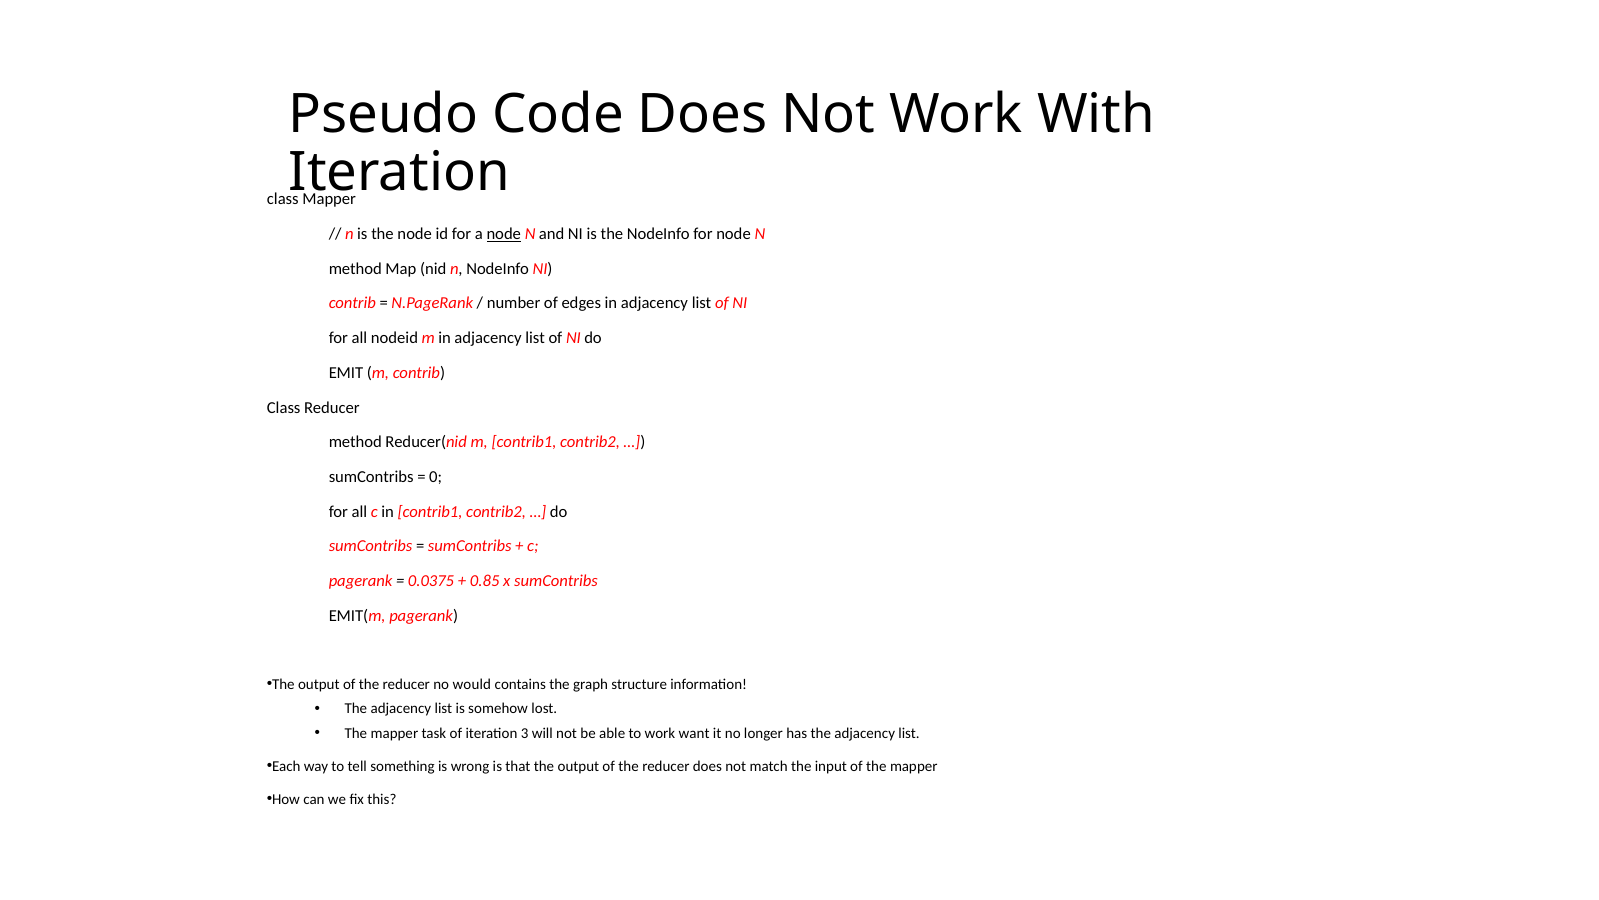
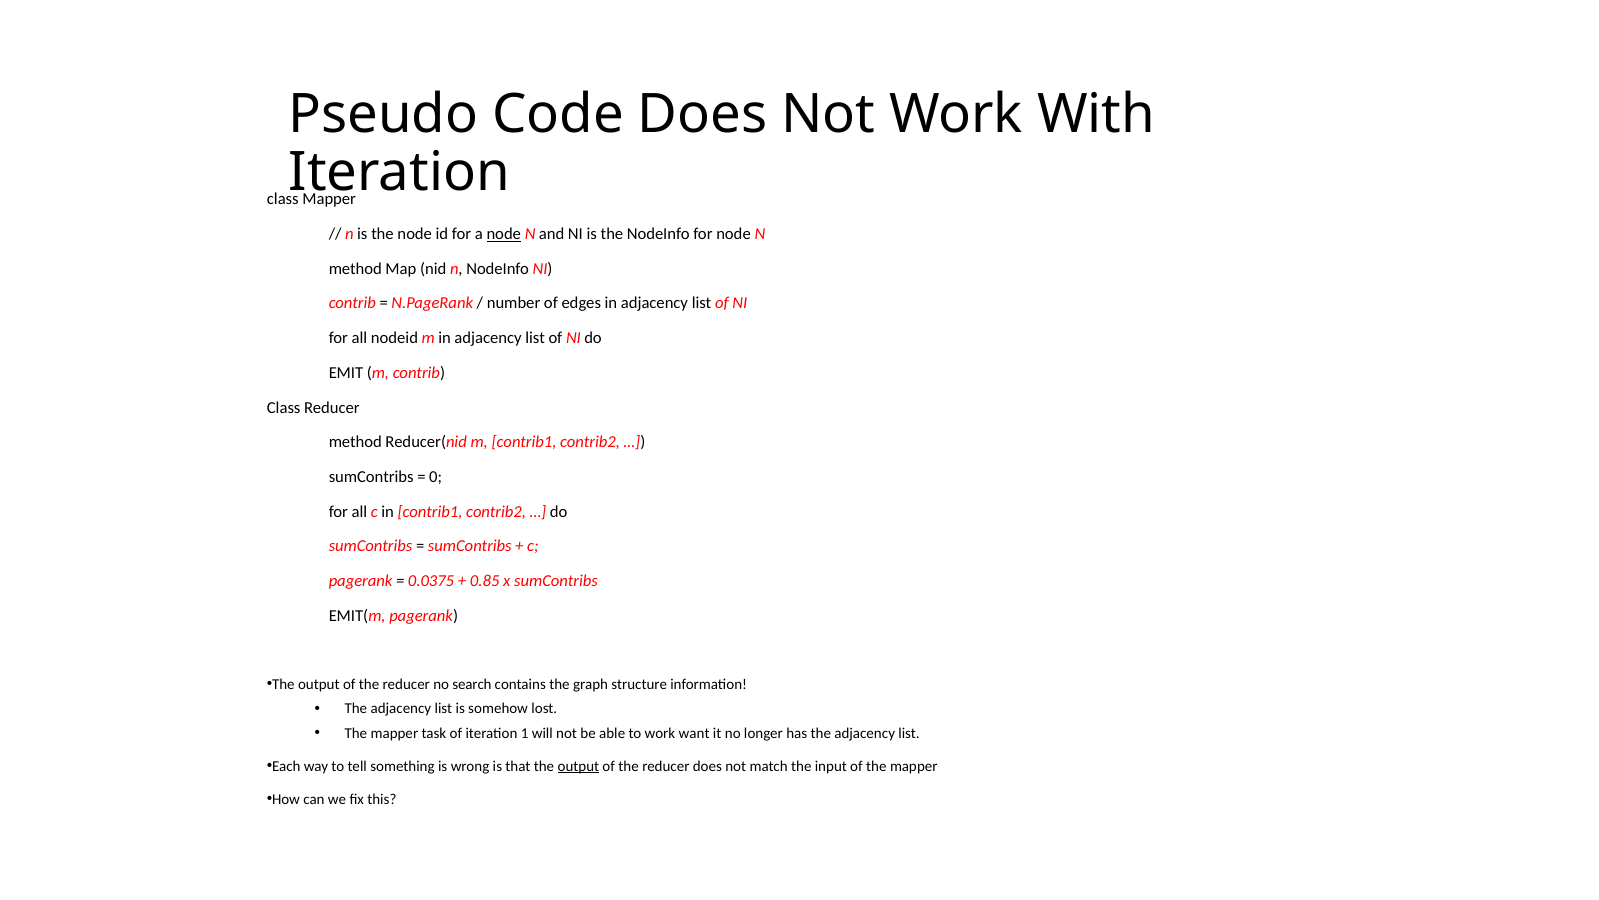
would: would -> search
3: 3 -> 1
output at (578, 766) underline: none -> present
